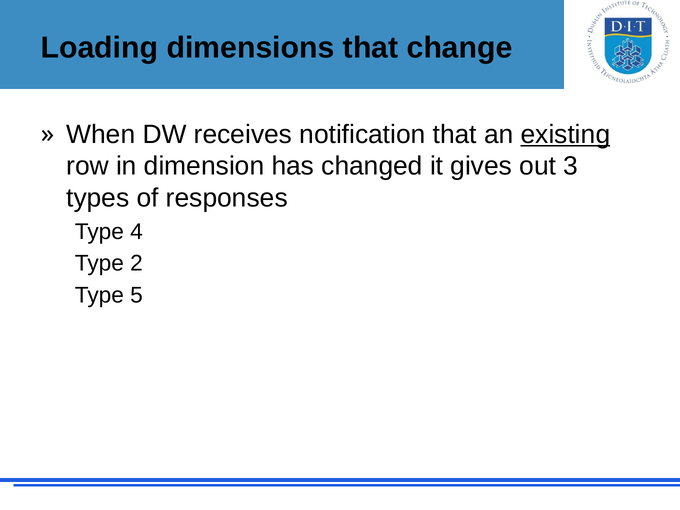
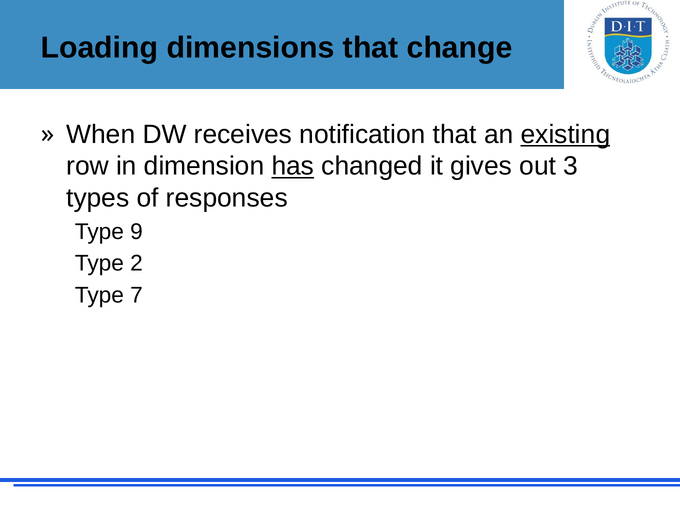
has underline: none -> present
4: 4 -> 9
5: 5 -> 7
